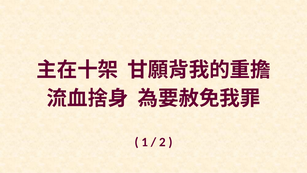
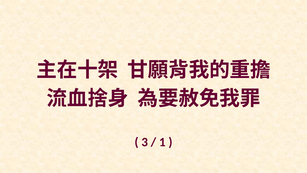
1: 1 -> 3
2: 2 -> 1
